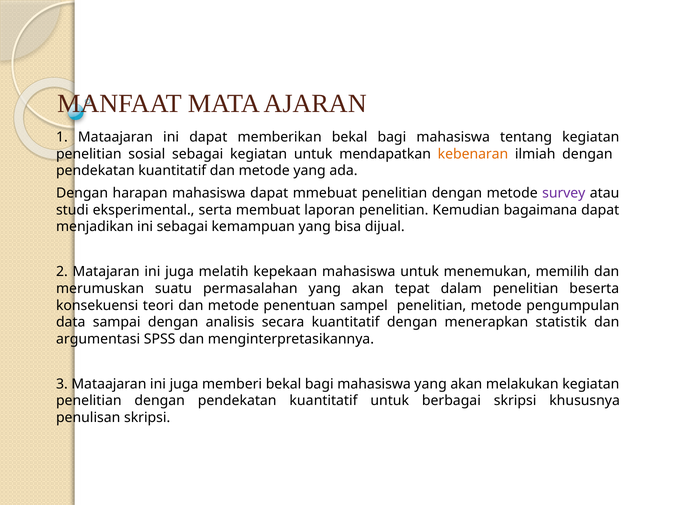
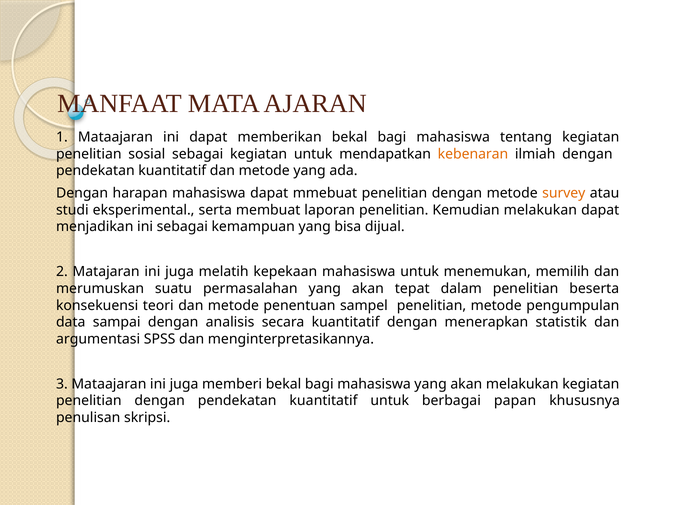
survey colour: purple -> orange
Kemudian bagaimana: bagaimana -> melakukan
berbagai skripsi: skripsi -> papan
